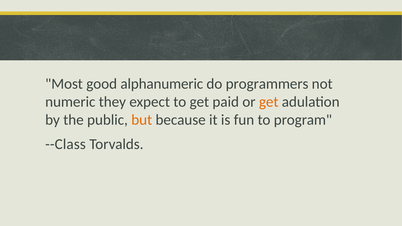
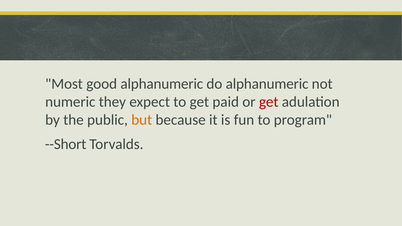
do programmers: programmers -> alphanumeric
get at (269, 102) colour: orange -> red
--Class: --Class -> --Short
